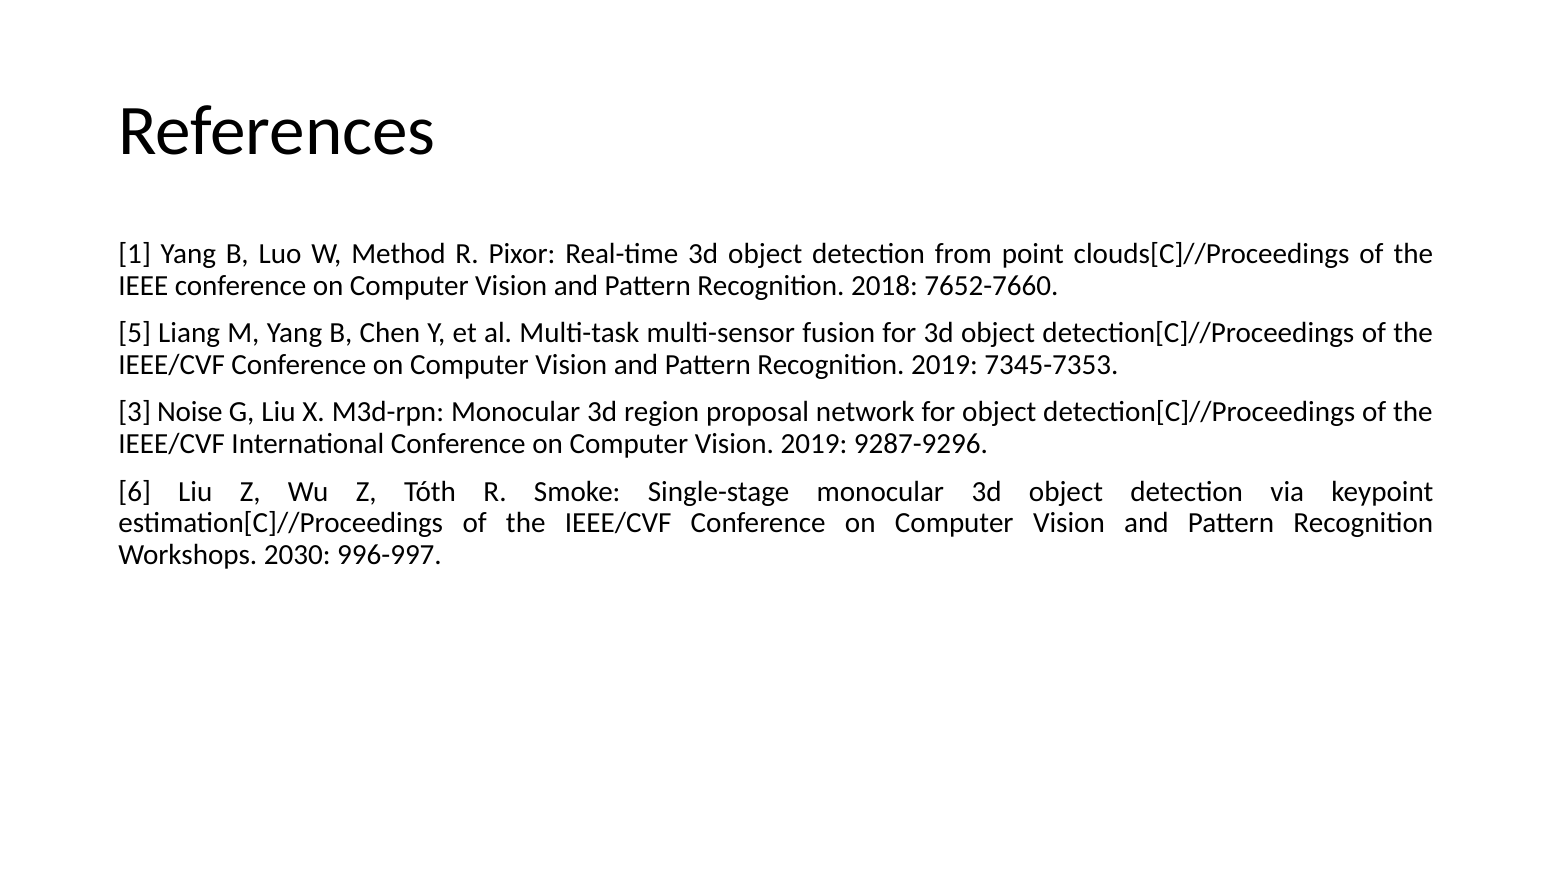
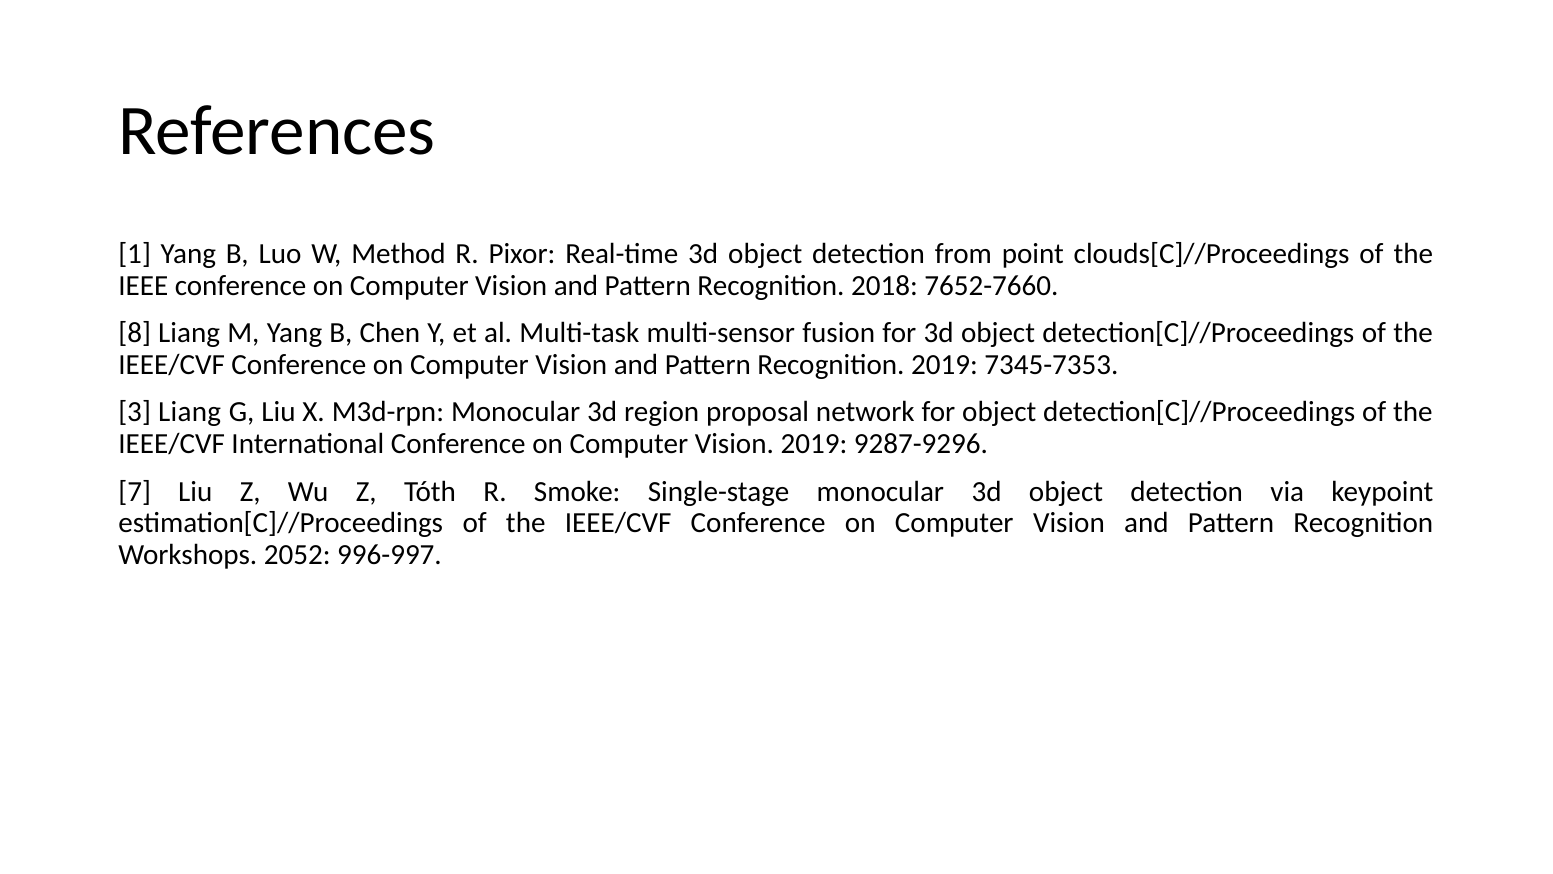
5: 5 -> 8
3 Noise: Noise -> Liang
6: 6 -> 7
2030: 2030 -> 2052
